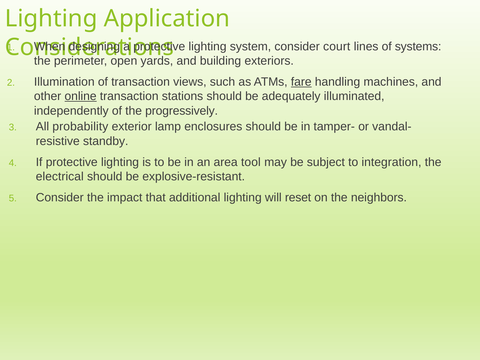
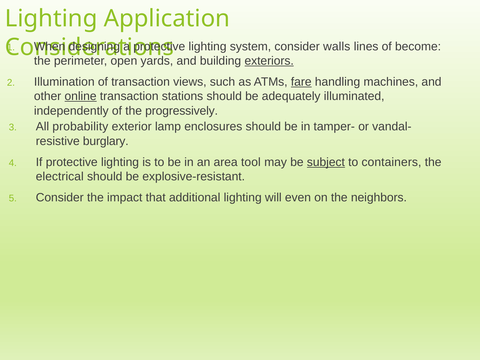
court: court -> walls
systems: systems -> become
exteriors underline: none -> present
standby: standby -> burglary
subject underline: none -> present
integration: integration -> containers
reset: reset -> even
